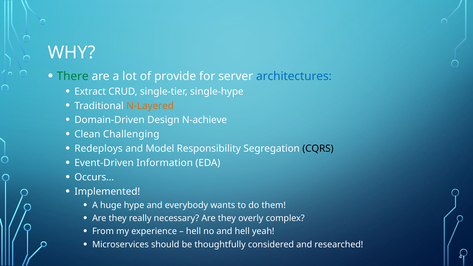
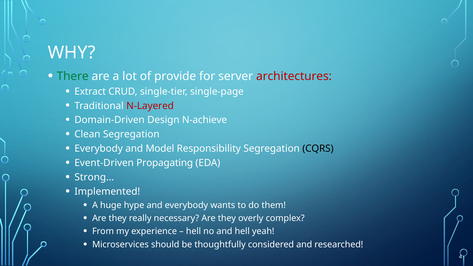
architectures colour: blue -> red
single-hype: single-hype -> single-page
N-Layered colour: orange -> red
Clean Challenging: Challenging -> Segregation
Redeploys at (99, 149): Redeploys -> Everybody
Information: Information -> Propagating
Occurs…: Occurs… -> Strong…
